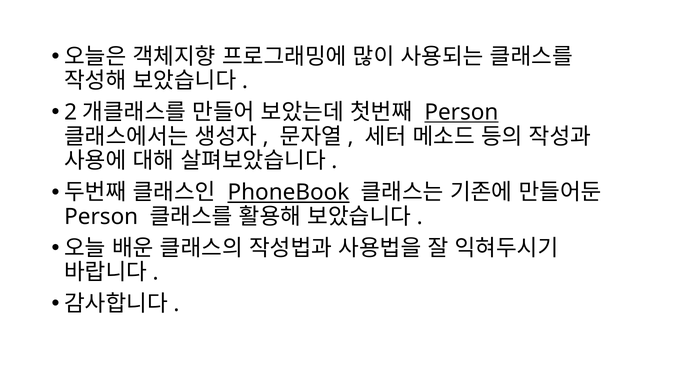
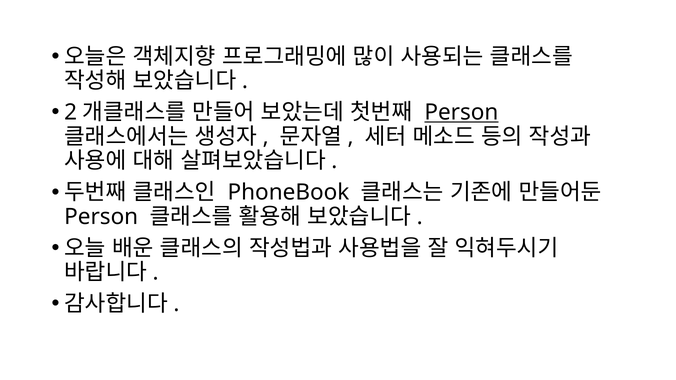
PhoneBook underline: present -> none
